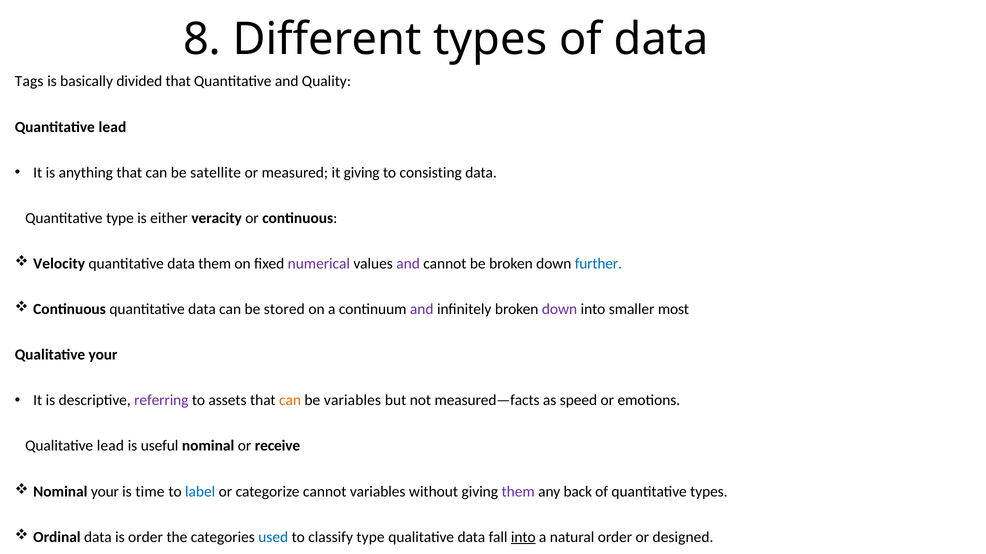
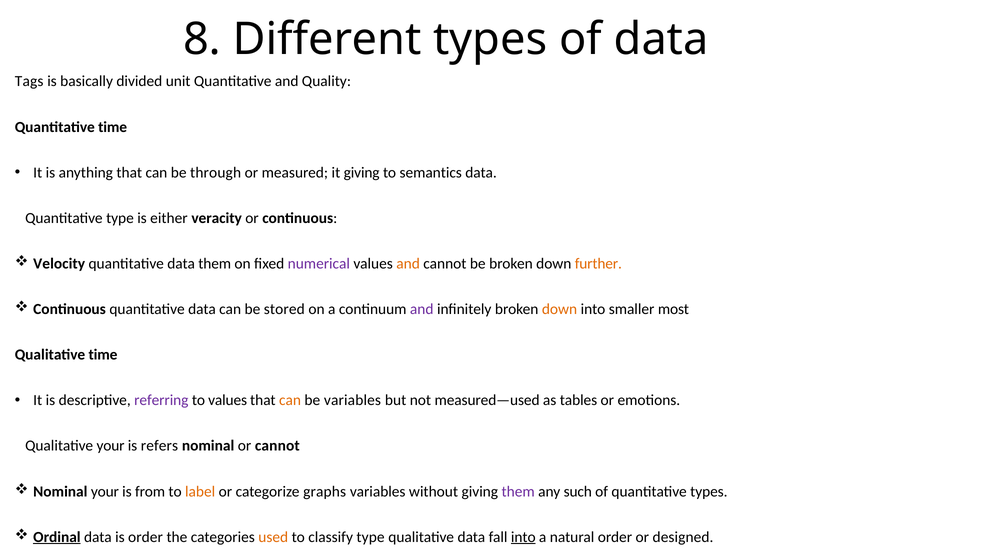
divided that: that -> unit
Quantitative lead: lead -> time
satellite: satellite -> through
consisting: consisting -> semantics
and at (408, 264) colour: purple -> orange
further colour: blue -> orange
down at (560, 310) colour: purple -> orange
Qualitative your: your -> time
to assets: assets -> values
measured—facts: measured—facts -> measured—used
speed: speed -> tables
Qualitative lead: lead -> your
useful: useful -> refers
or receive: receive -> cannot
time: time -> from
label colour: blue -> orange
categorize cannot: cannot -> graphs
back: back -> such
Ordinal underline: none -> present
used colour: blue -> orange
